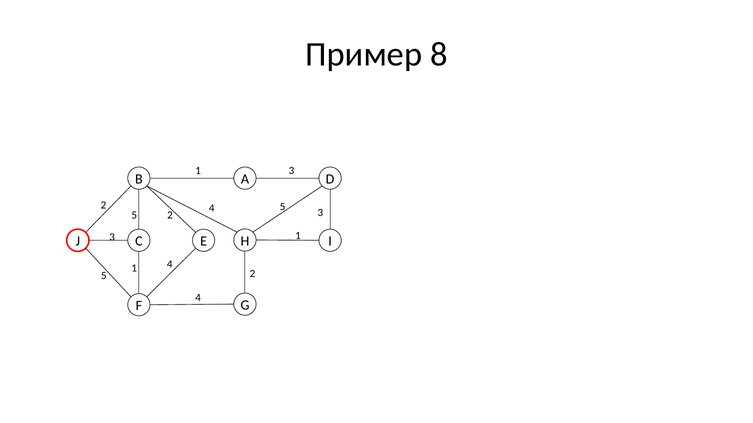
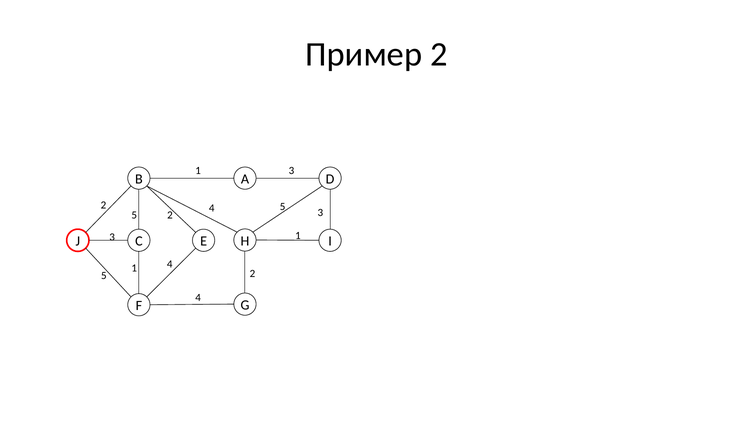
Пример 8: 8 -> 2
